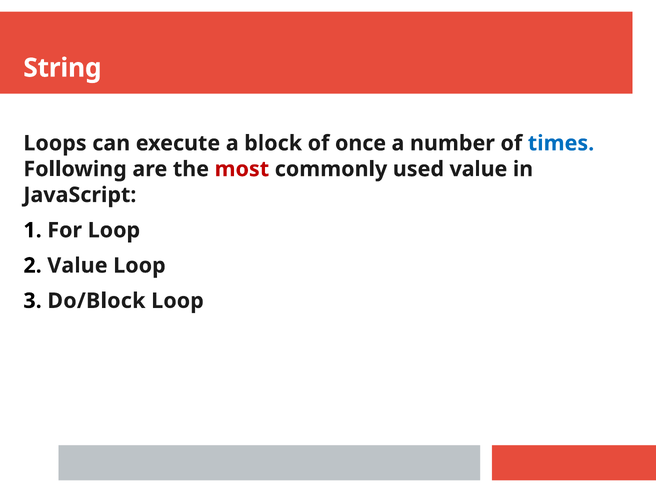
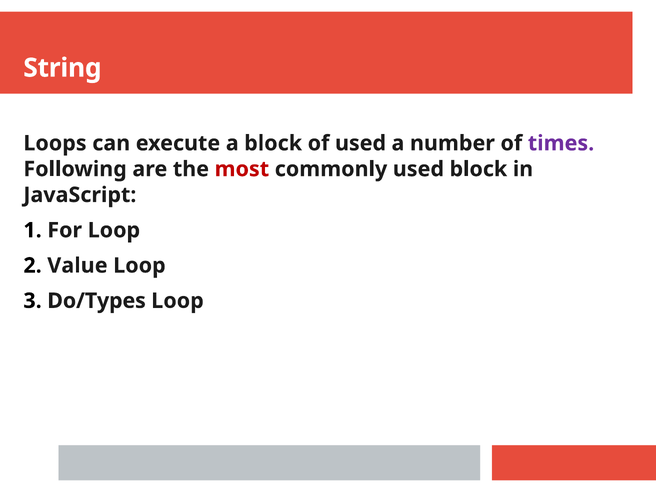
of once: once -> used
times colour: blue -> purple
used value: value -> block
Do/Block: Do/Block -> Do/Types
